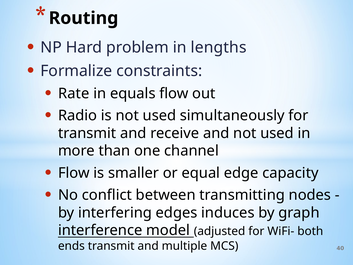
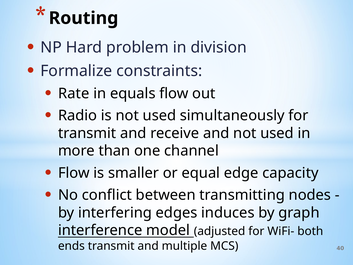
lengths: lengths -> division
